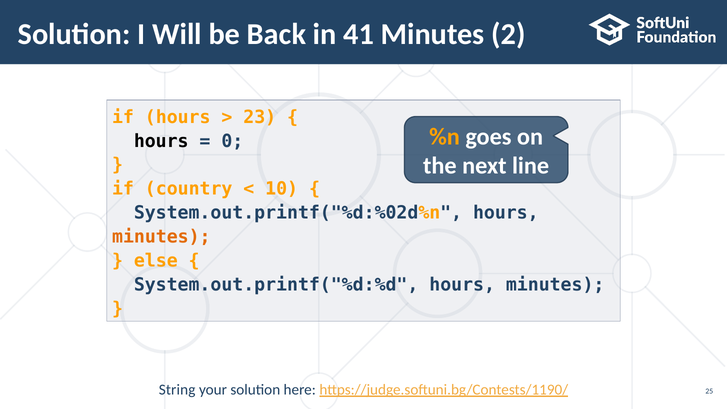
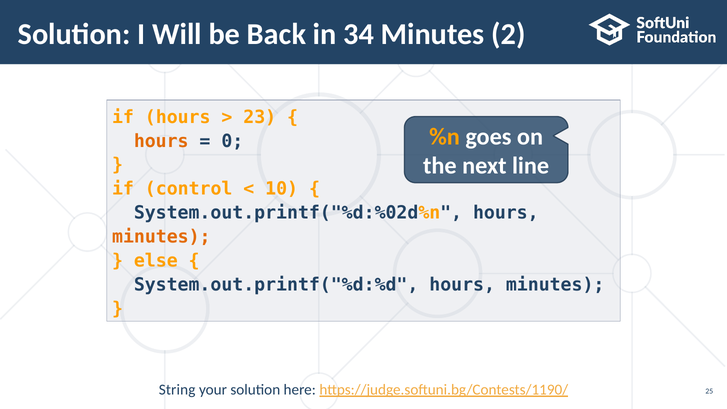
41: 41 -> 34
hours at (161, 141) colour: black -> orange
country: country -> control
